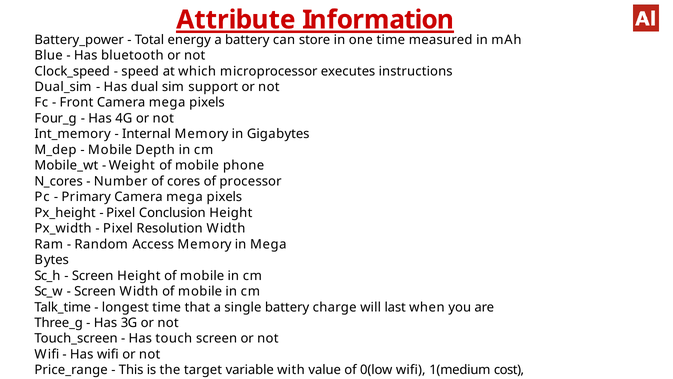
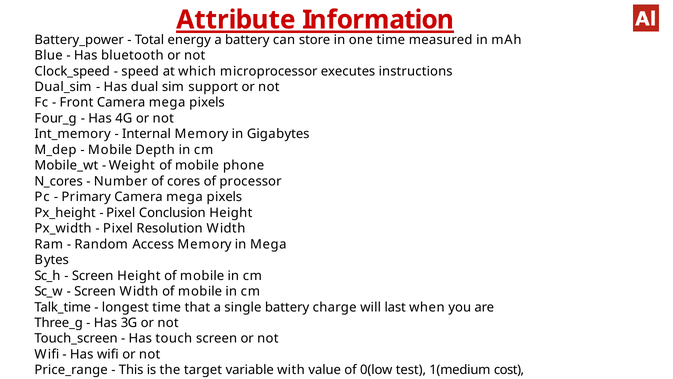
0(low wifi: wifi -> test
